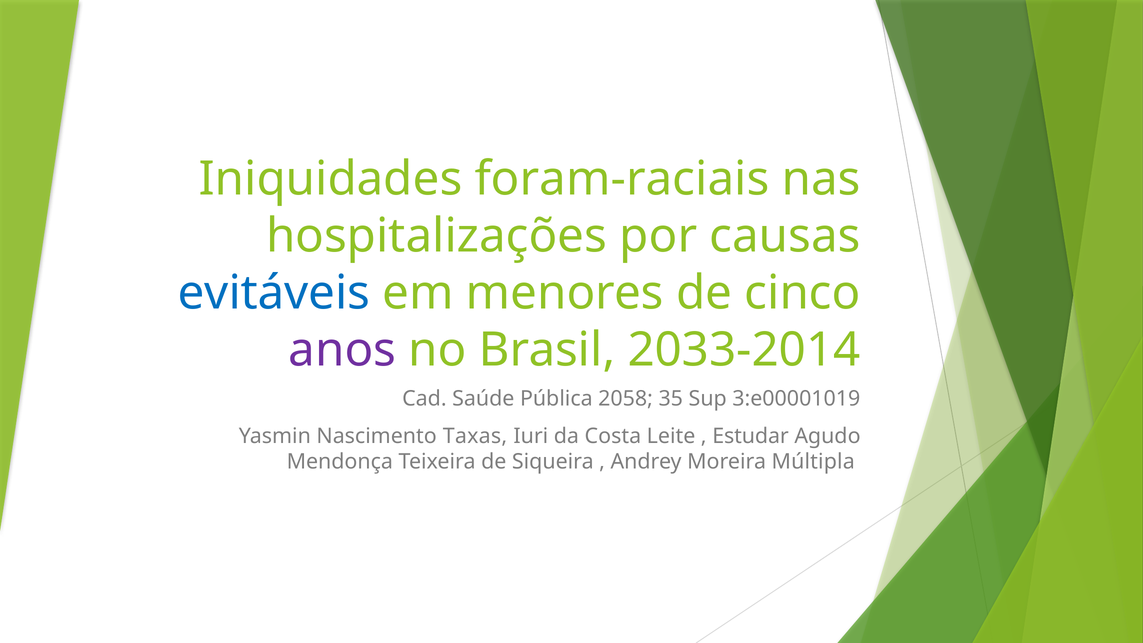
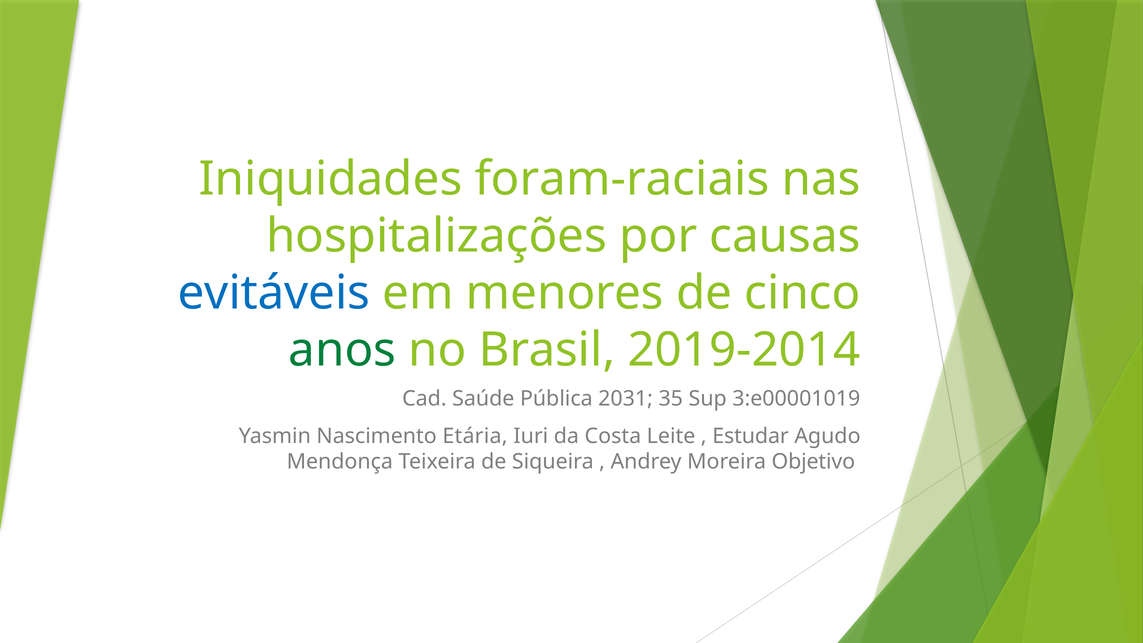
anos colour: purple -> green
2033-2014: 2033-2014 -> 2019-2014
2058: 2058 -> 2031
Taxas: Taxas -> Etária
Múltipla: Múltipla -> Objetivo
